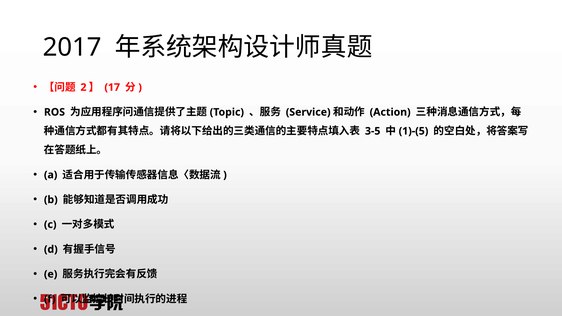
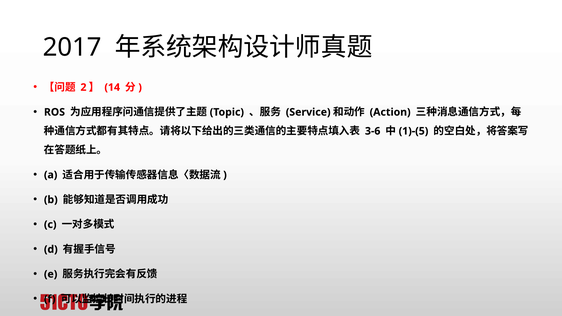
17: 17 -> 14
3-5: 3-5 -> 3-6
